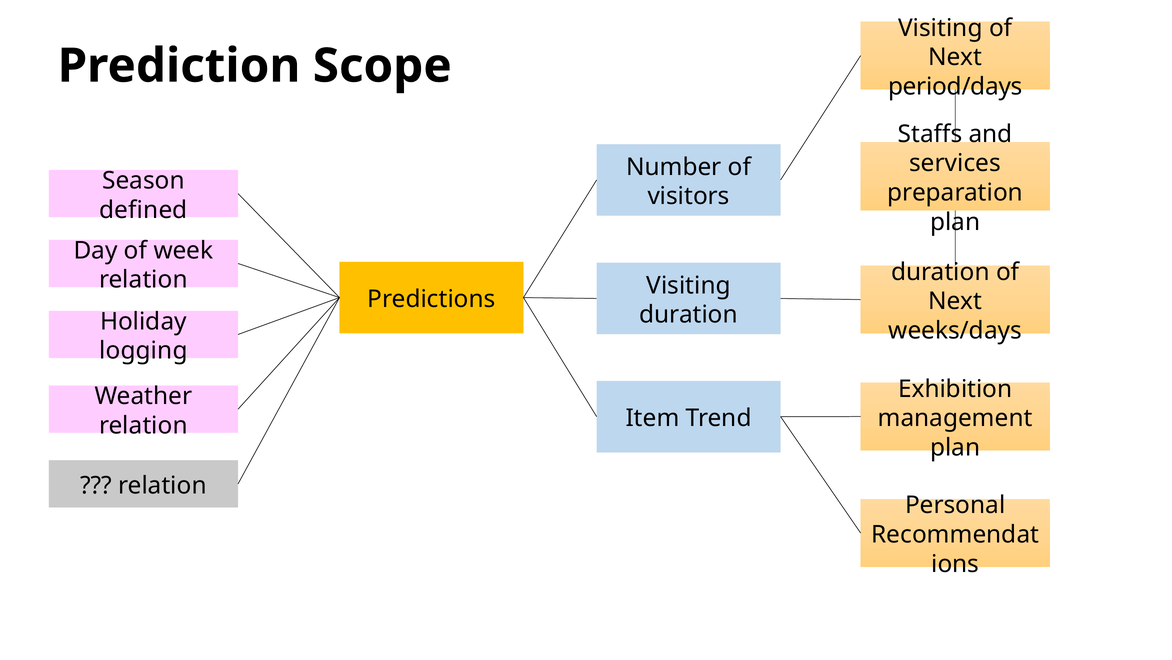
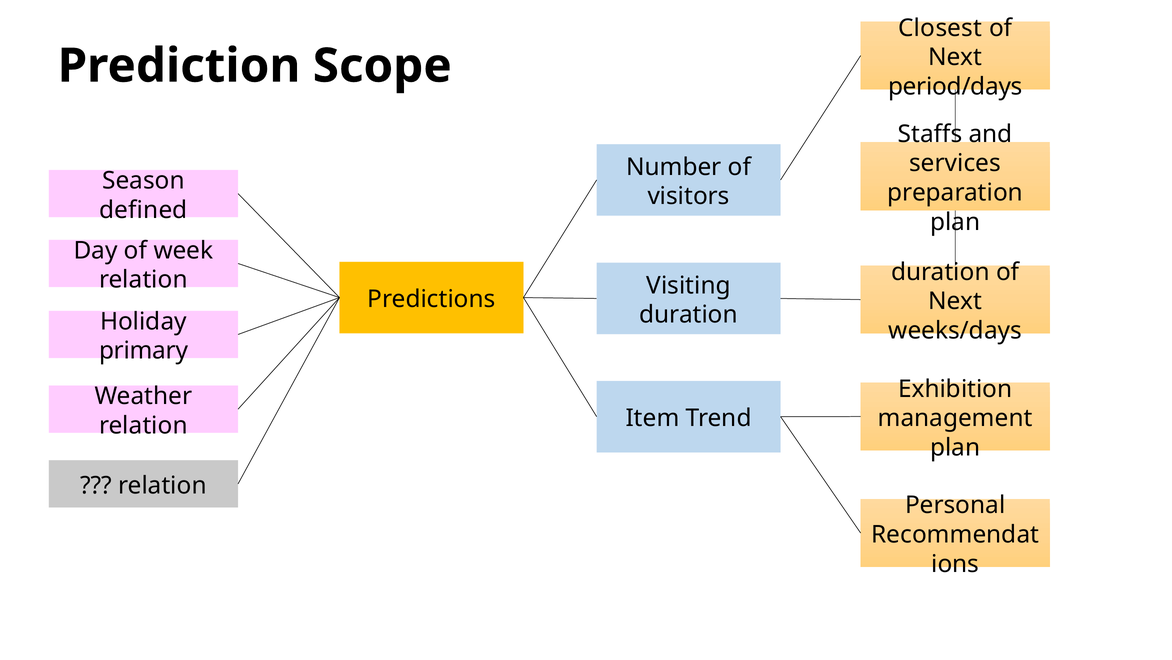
Visiting at (940, 28): Visiting -> Closest
logging: logging -> primary
